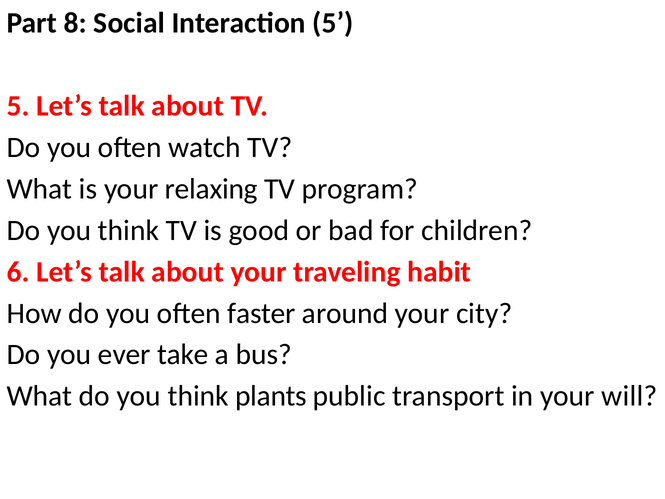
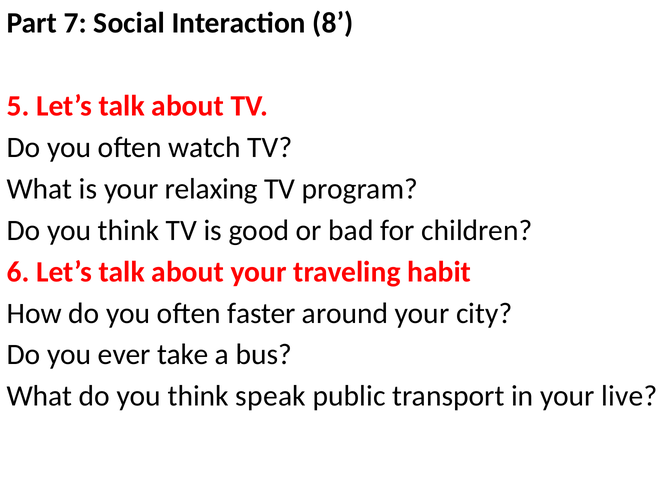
8: 8 -> 7
Interaction 5: 5 -> 8
plants: plants -> speak
will: will -> live
